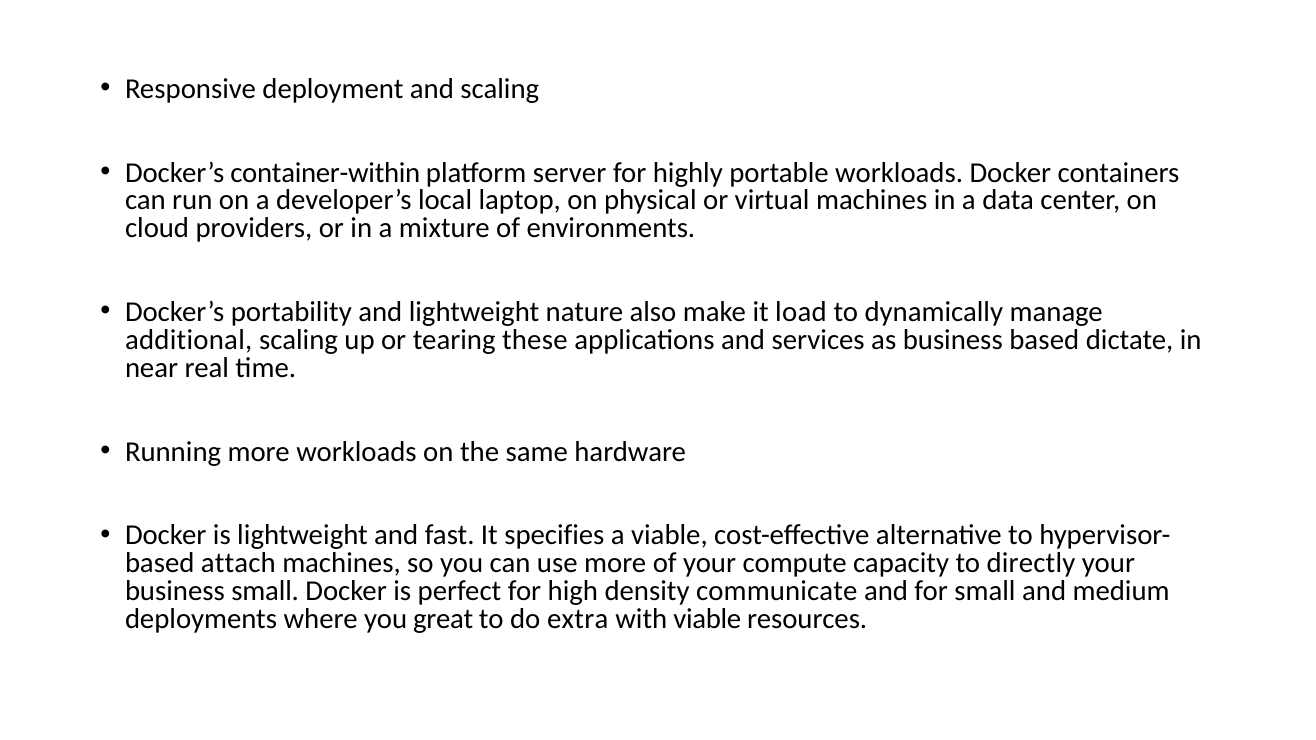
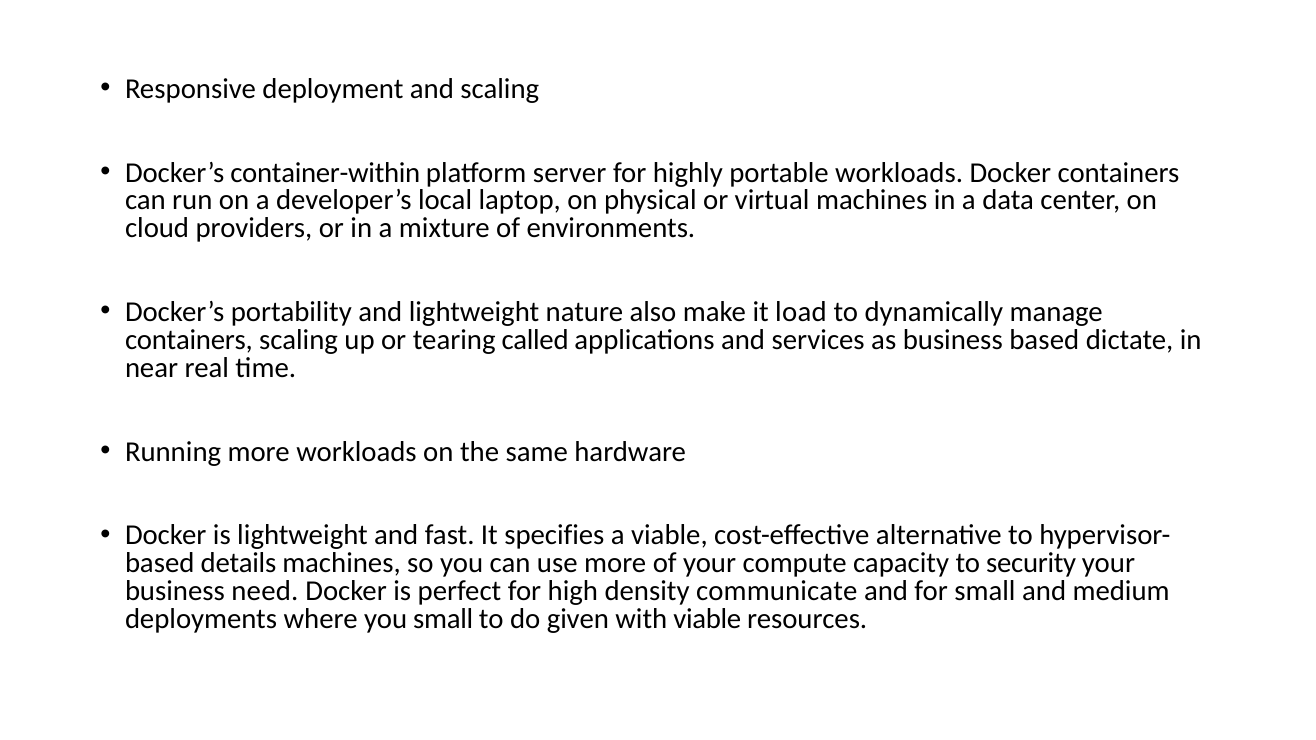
additional at (189, 340): additional -> containers
these: these -> called
attach: attach -> details
directly: directly -> security
business small: small -> need
you great: great -> small
extra: extra -> given
